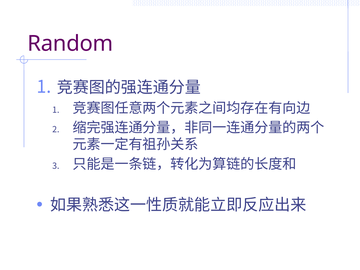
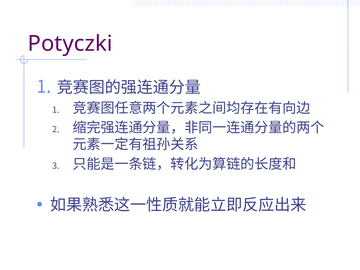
Random: Random -> Potyczki
